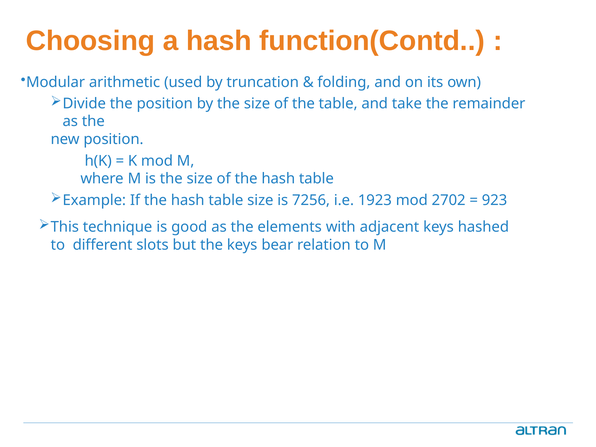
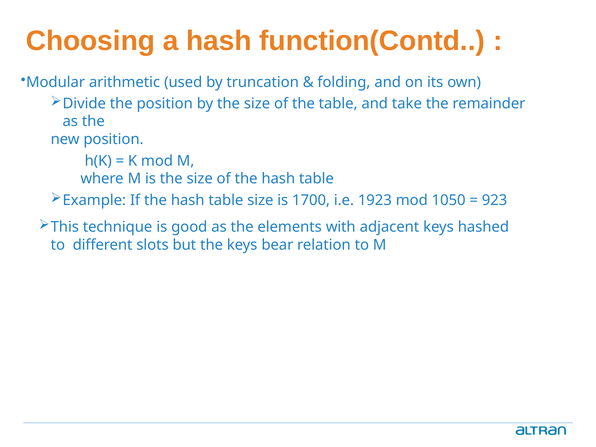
7256: 7256 -> 1700
2702: 2702 -> 1050
